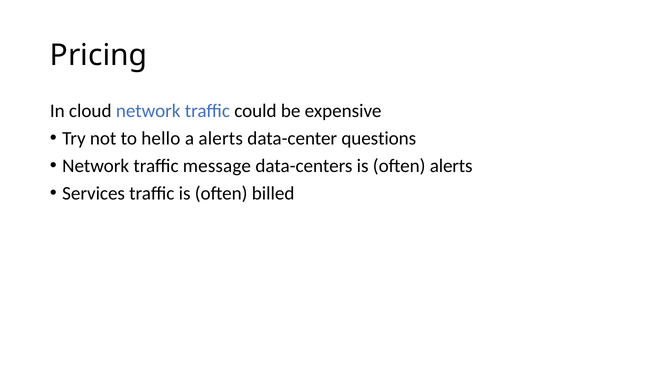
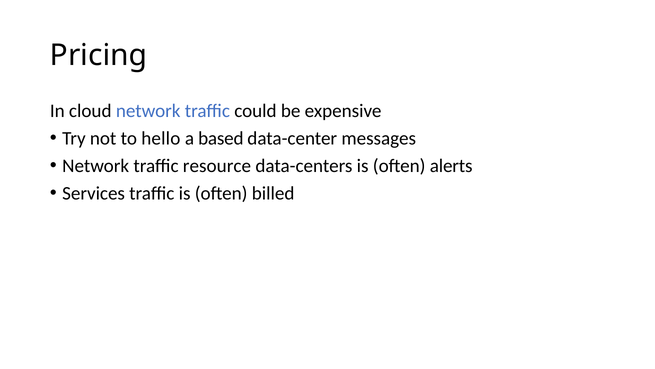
a alerts: alerts -> based
questions: questions -> messages
message: message -> resource
